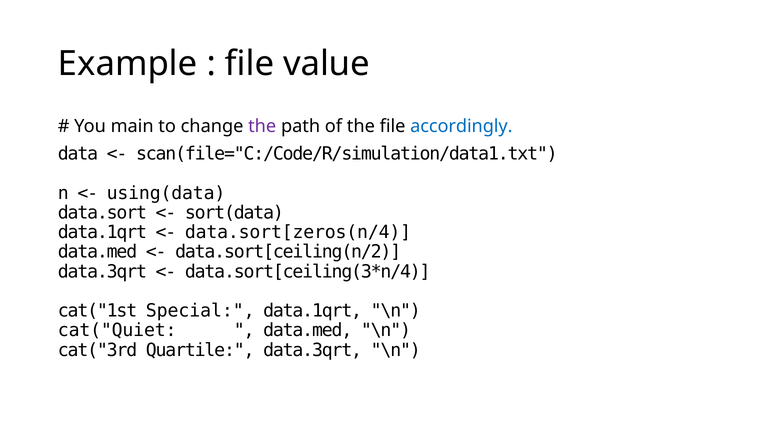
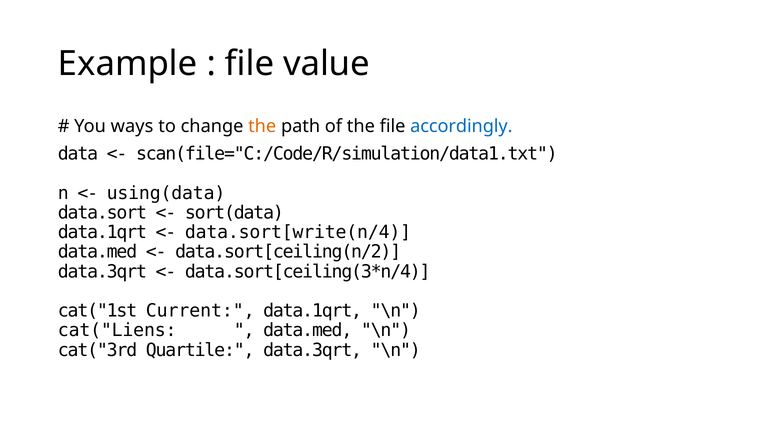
main: main -> ways
the at (262, 126) colour: purple -> orange
data.sort[zeros(n/4: data.sort[zeros(n/4 -> data.sort[write(n/4
Special: Special -> Current
cat("Quiet: cat("Quiet -> cat("Liens
